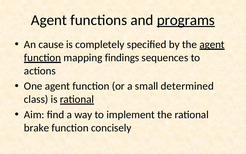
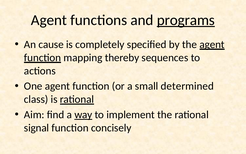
findings: findings -> thereby
way underline: none -> present
brake: brake -> signal
